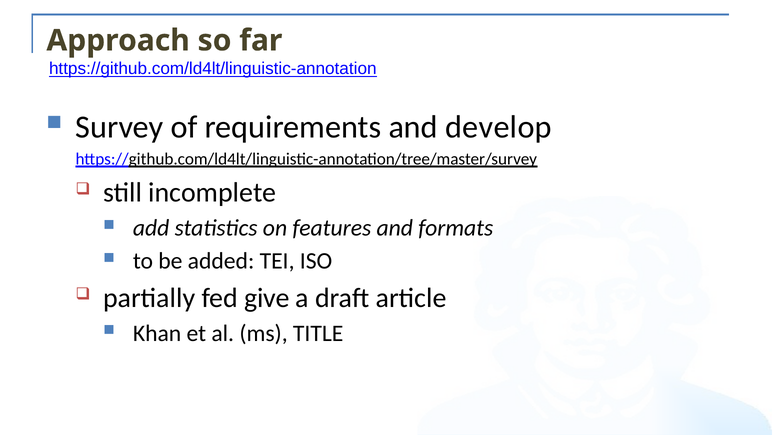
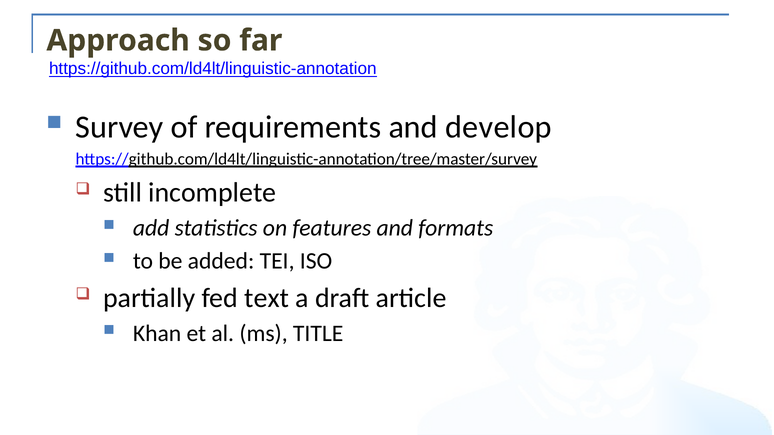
give: give -> text
